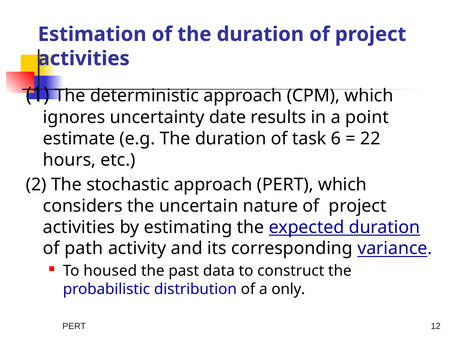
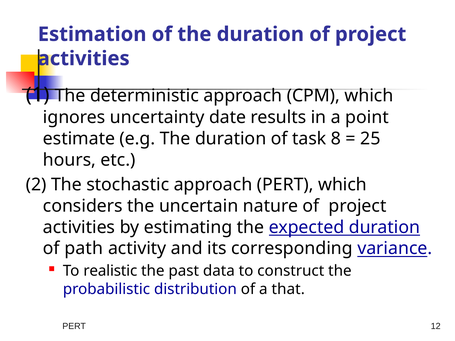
6: 6 -> 8
22: 22 -> 25
housed: housed -> realistic
only: only -> that
